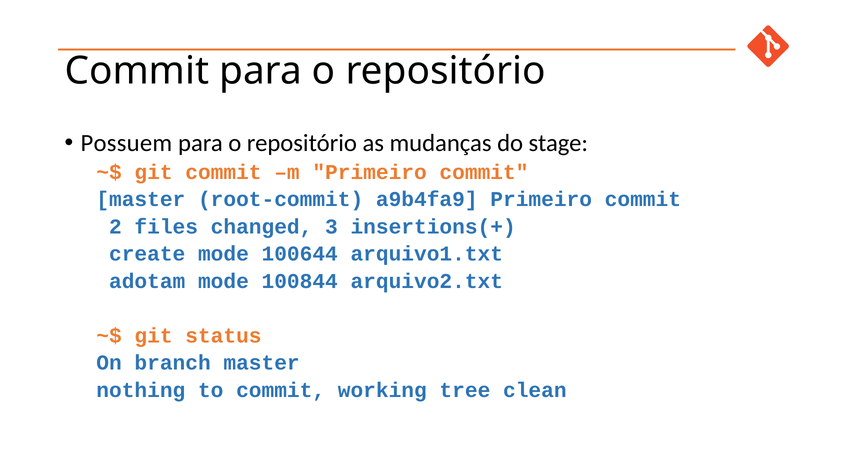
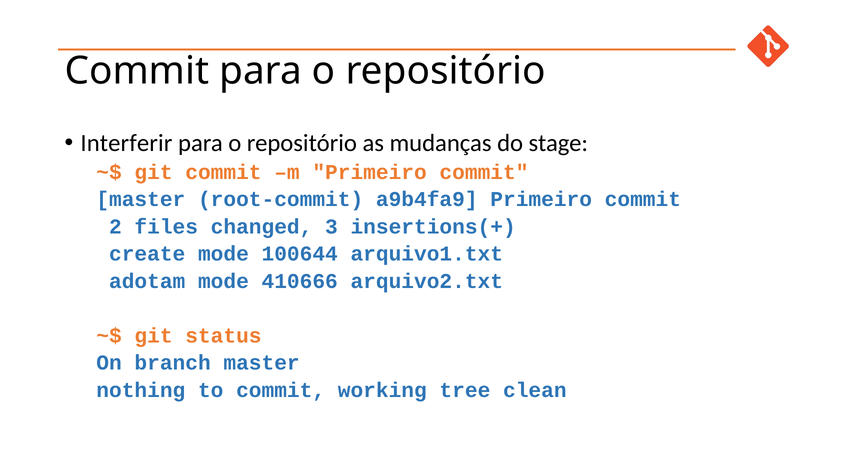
Possuem: Possuem -> Interferir
100844: 100844 -> 410666
